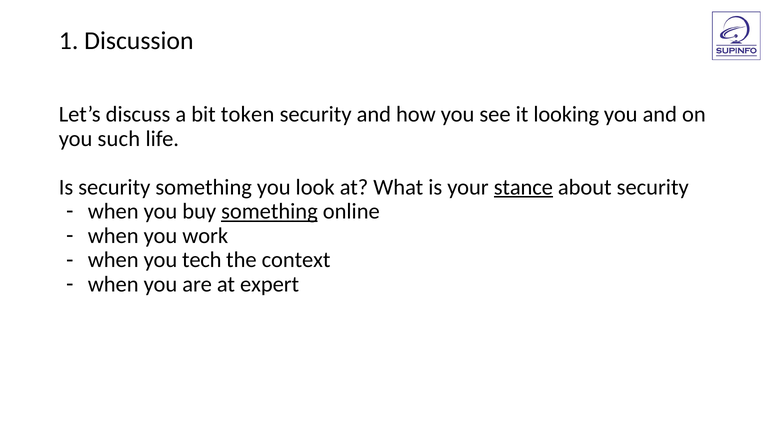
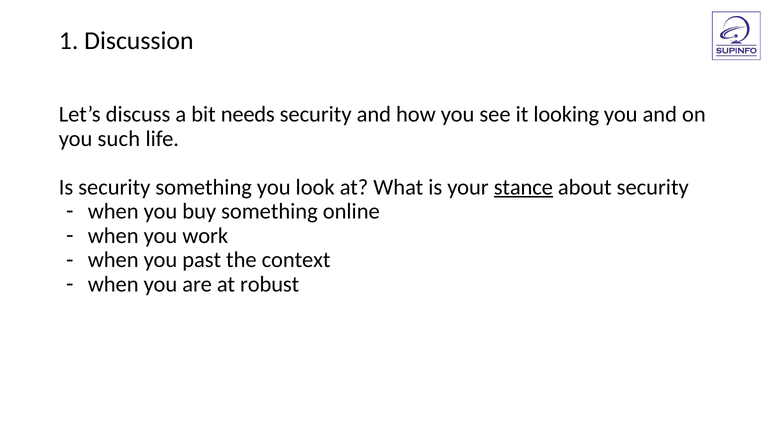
token: token -> needs
something at (269, 212) underline: present -> none
tech: tech -> past
expert: expert -> robust
